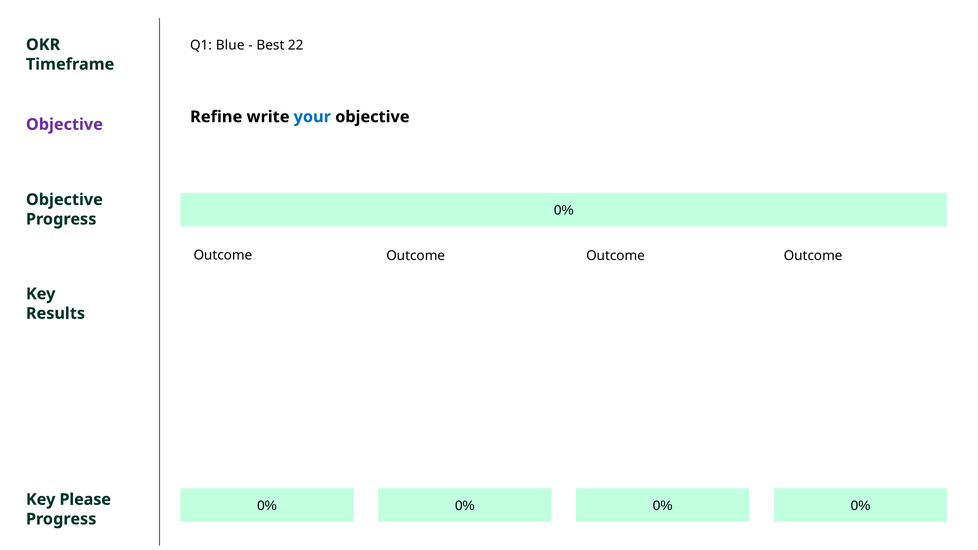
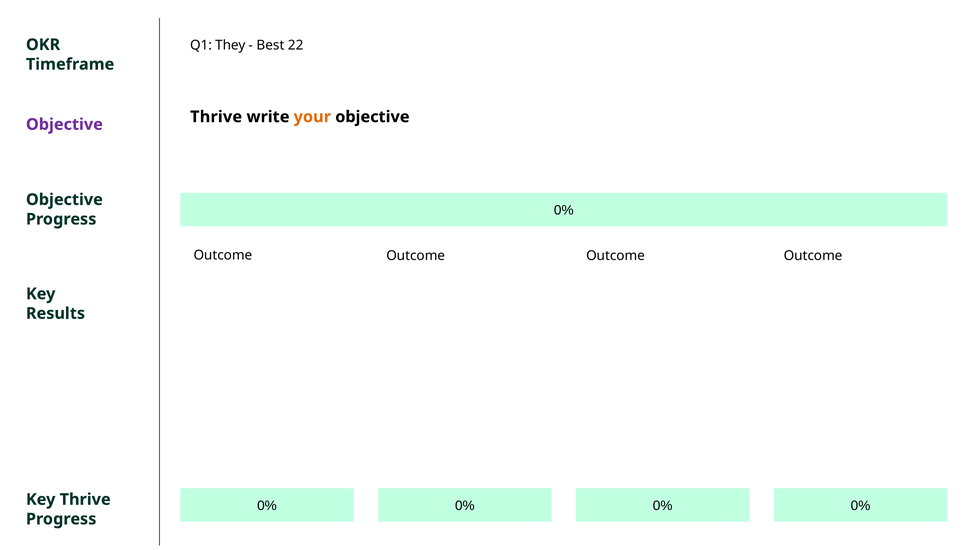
Blue: Blue -> They
Refine at (216, 117): Refine -> Thrive
your colour: blue -> orange
Key Please: Please -> Thrive
